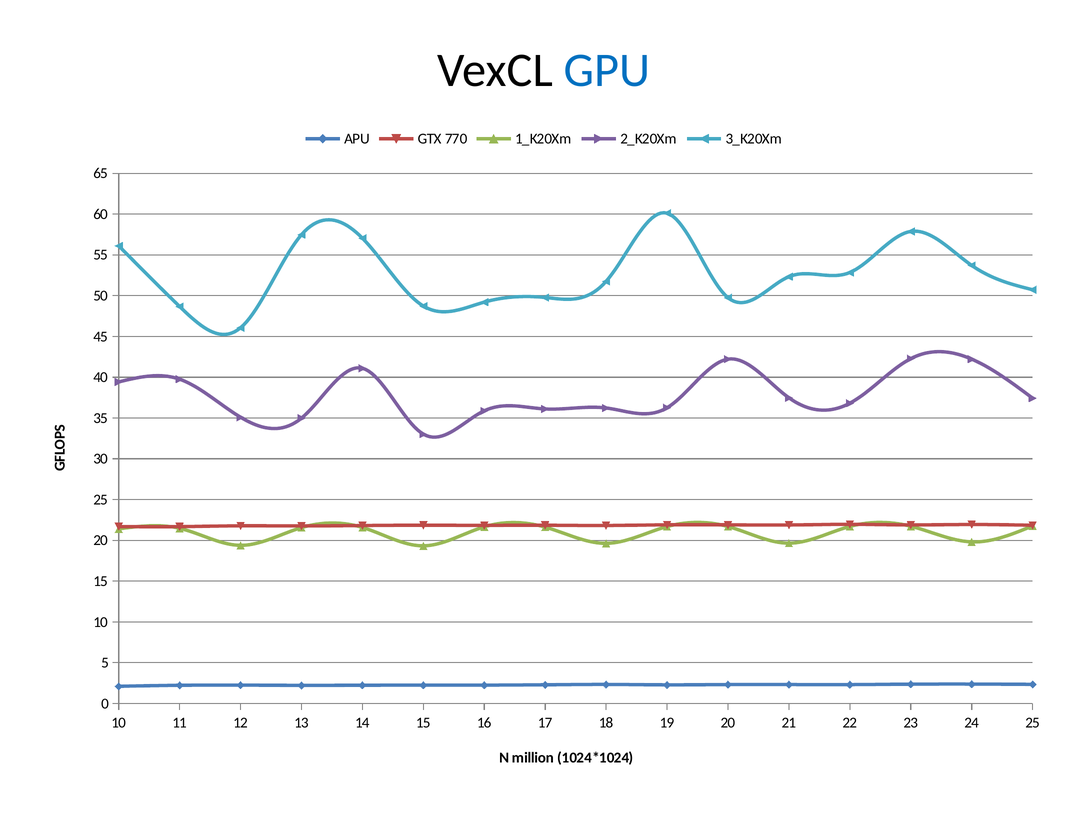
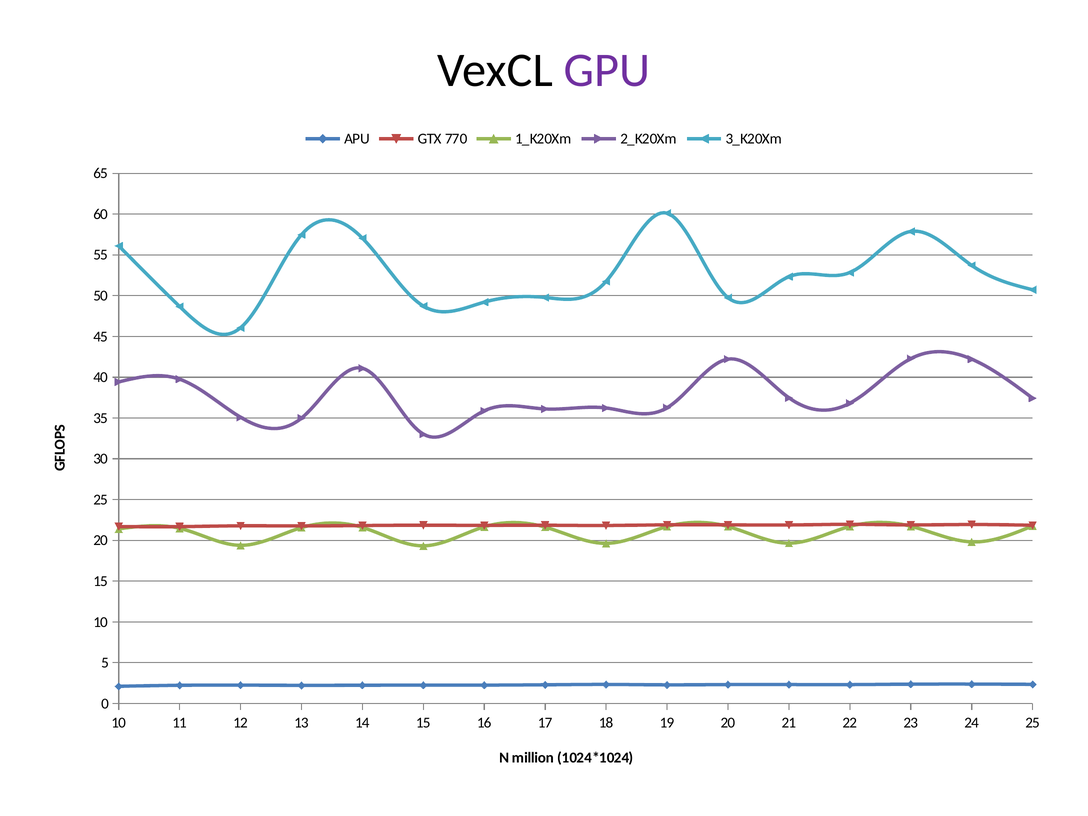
GPU colour: blue -> purple
